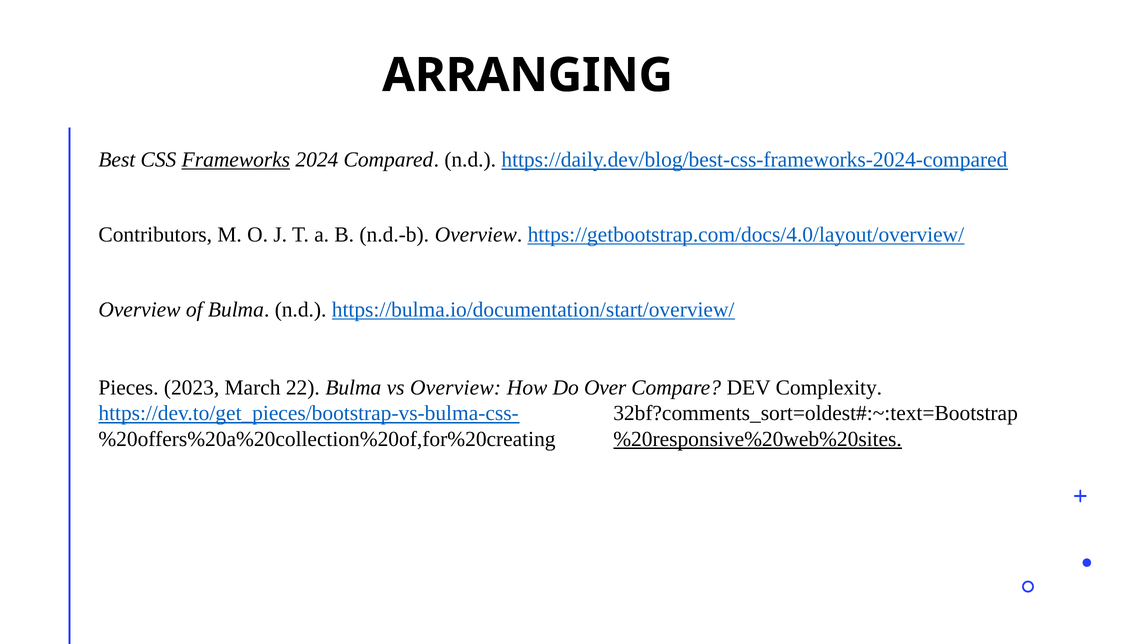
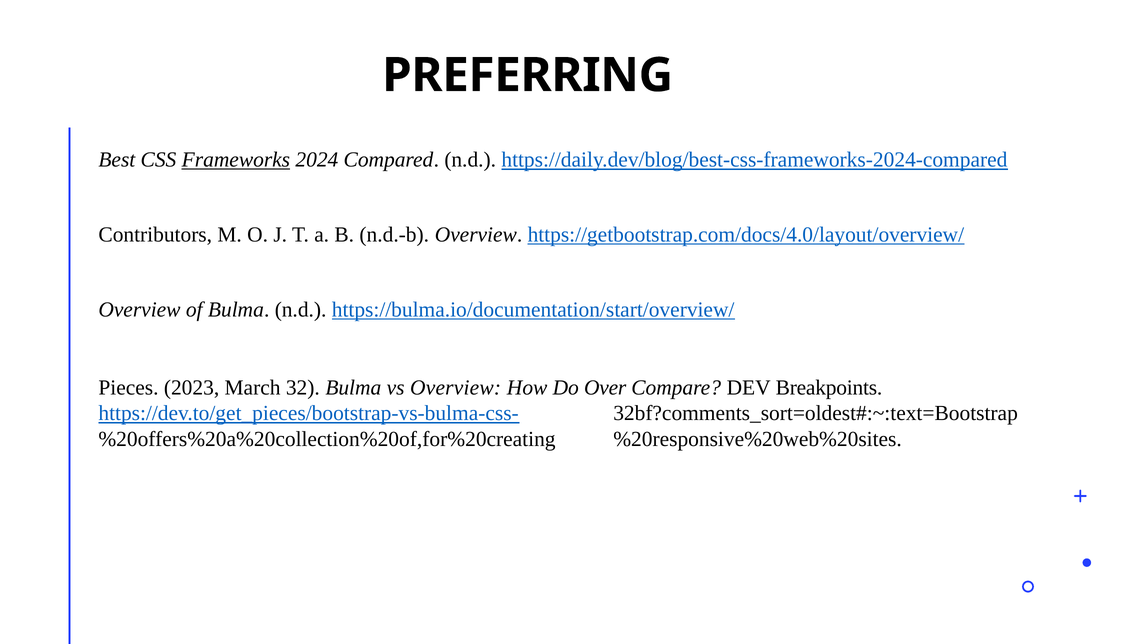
ARRANGING: ARRANGING -> PREFERRING
22: 22 -> 32
Complexity: Complexity -> Breakpoints
%20responsive%20web%20sites underline: present -> none
